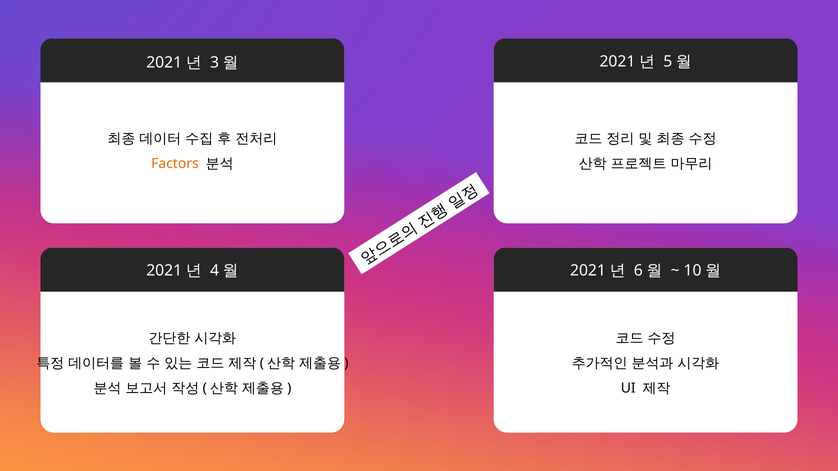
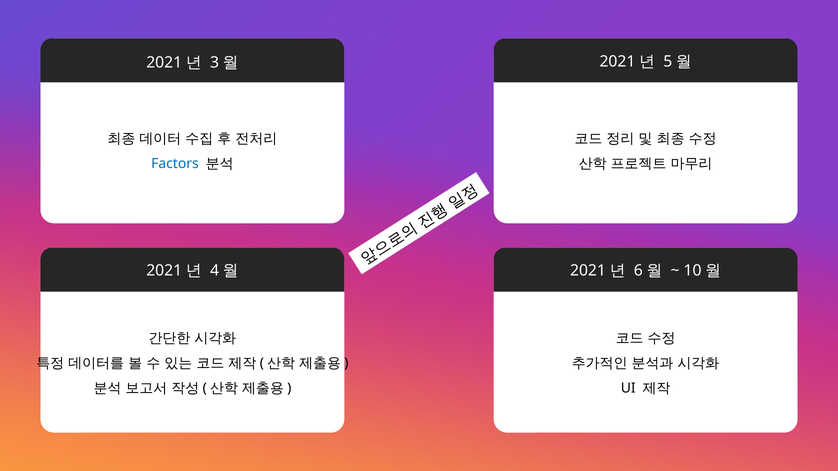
Factors colour: orange -> blue
